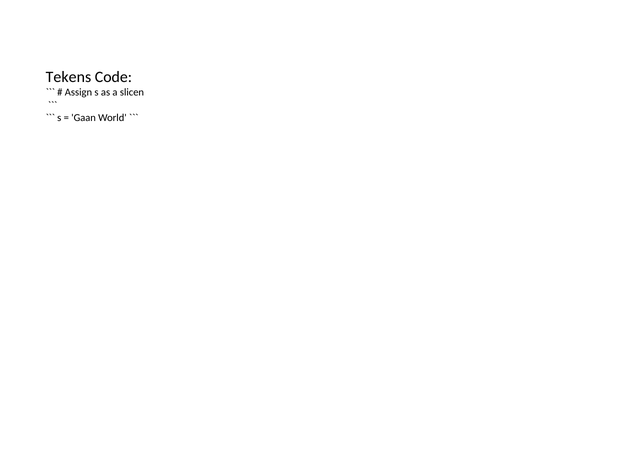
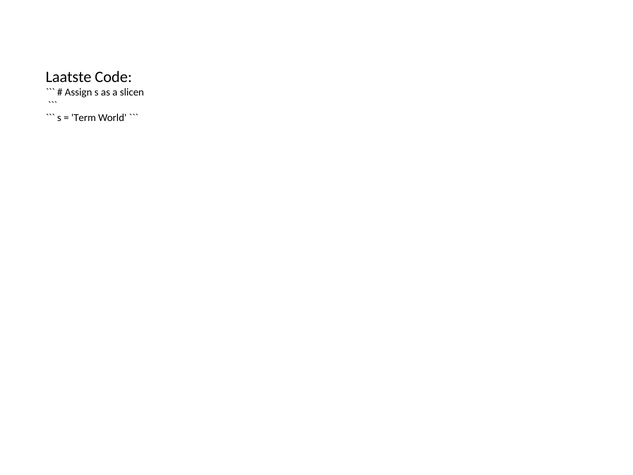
Tekens: Tekens -> Laatste
Gaan: Gaan -> Term
